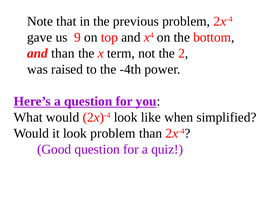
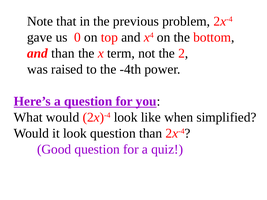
9: 9 -> 0
look problem: problem -> question
